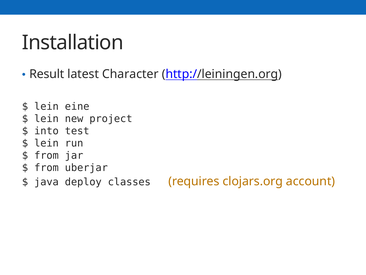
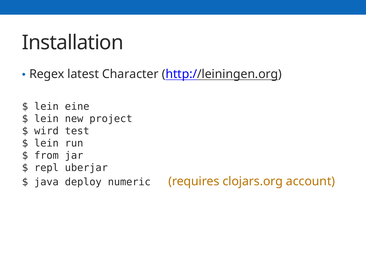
Result: Result -> Regex
into: into -> wird
from at (46, 167): from -> repl
classes: classes -> numeric
